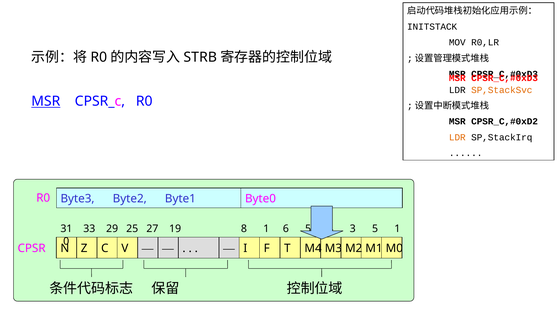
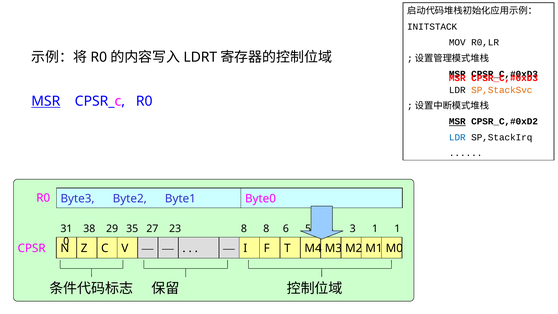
STRB: STRB -> LDRT
MSR at (457, 122) underline: none -> present
LDR at (457, 137) colour: orange -> blue
33: 33 -> 38
25: 25 -> 35
19: 19 -> 23
8 1: 1 -> 8
3 5: 5 -> 1
